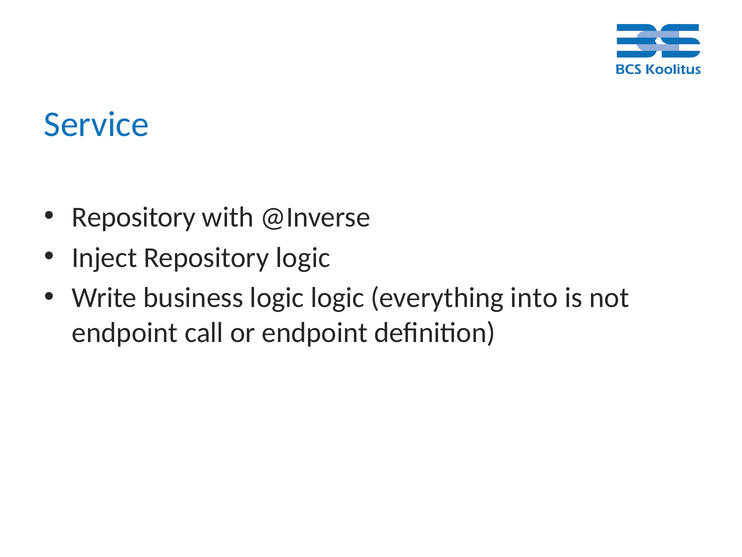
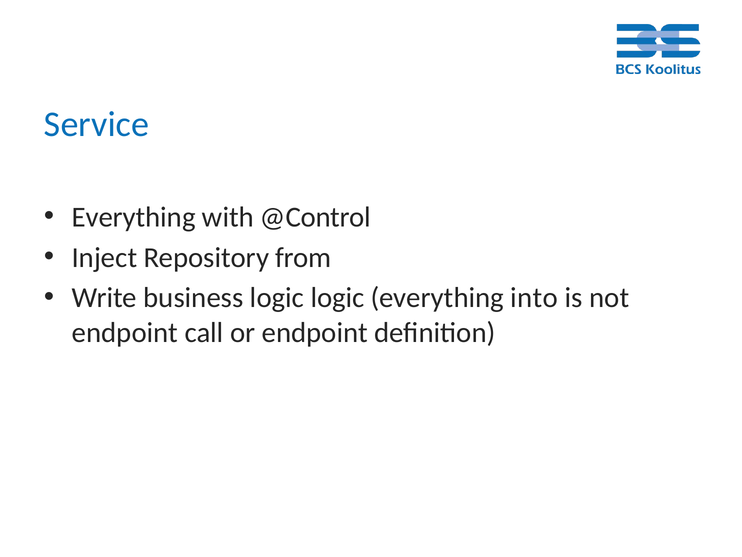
Repository at (134, 217): Repository -> Everything
@Inverse: @Inverse -> @Control
Repository logic: logic -> from
